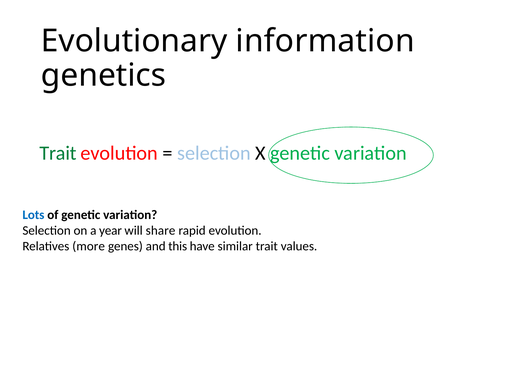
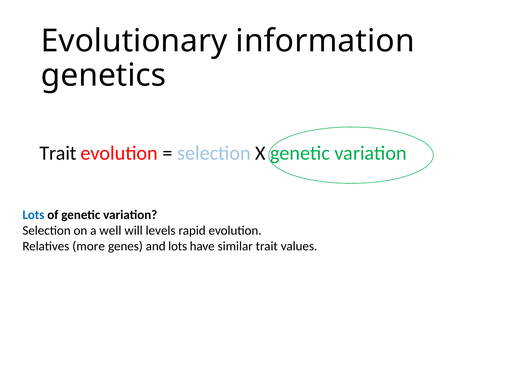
Trait at (58, 153) colour: green -> black
year: year -> well
share: share -> levels
and this: this -> lots
